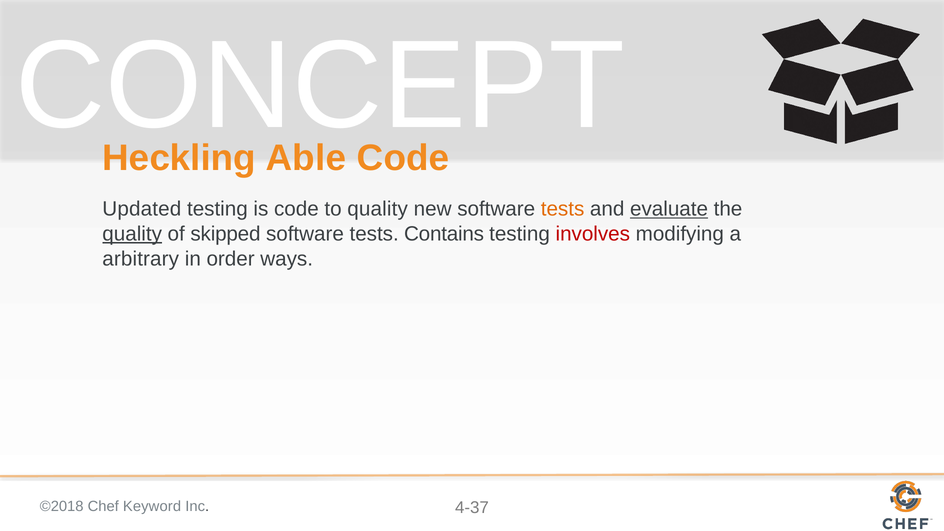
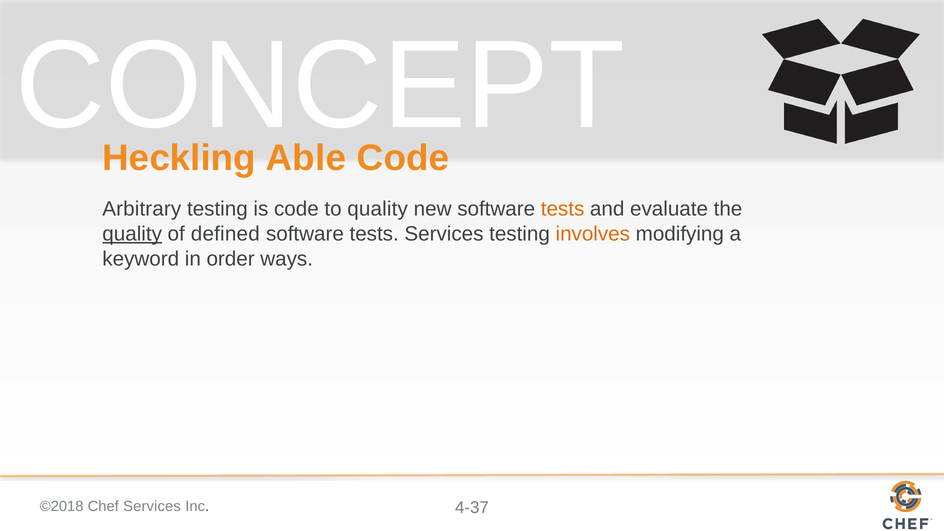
Updated: Updated -> Arbitrary
evaluate underline: present -> none
skipped: skipped -> defined
tests Contains: Contains -> Services
involves colour: red -> orange
arbitrary: arbitrary -> keyword
Keyword at (152, 506): Keyword -> Services
